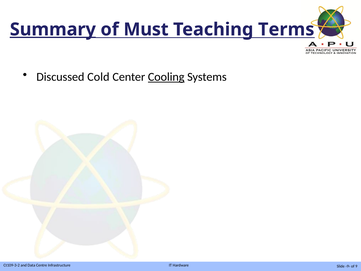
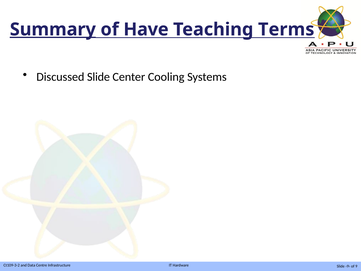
Must: Must -> Have
Discussed Cold: Cold -> Slide
Cooling underline: present -> none
